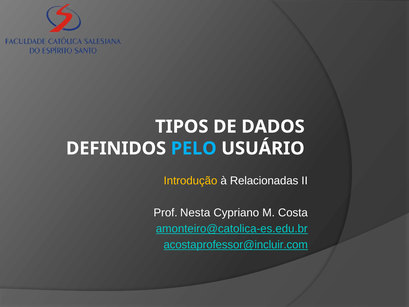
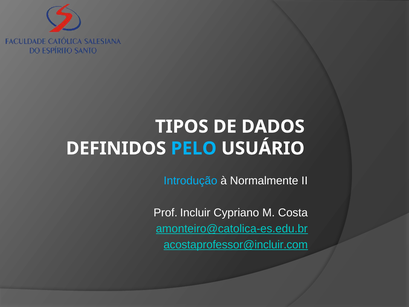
Introdução colour: yellow -> light blue
Relacionadas: Relacionadas -> Normalmente
Nesta: Nesta -> Incluir
